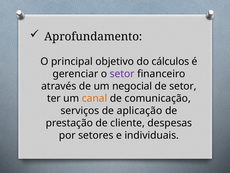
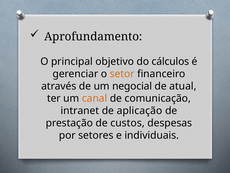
setor at (122, 74) colour: purple -> orange
de setor: setor -> atual
serviços: serviços -> intranet
cliente: cliente -> custos
